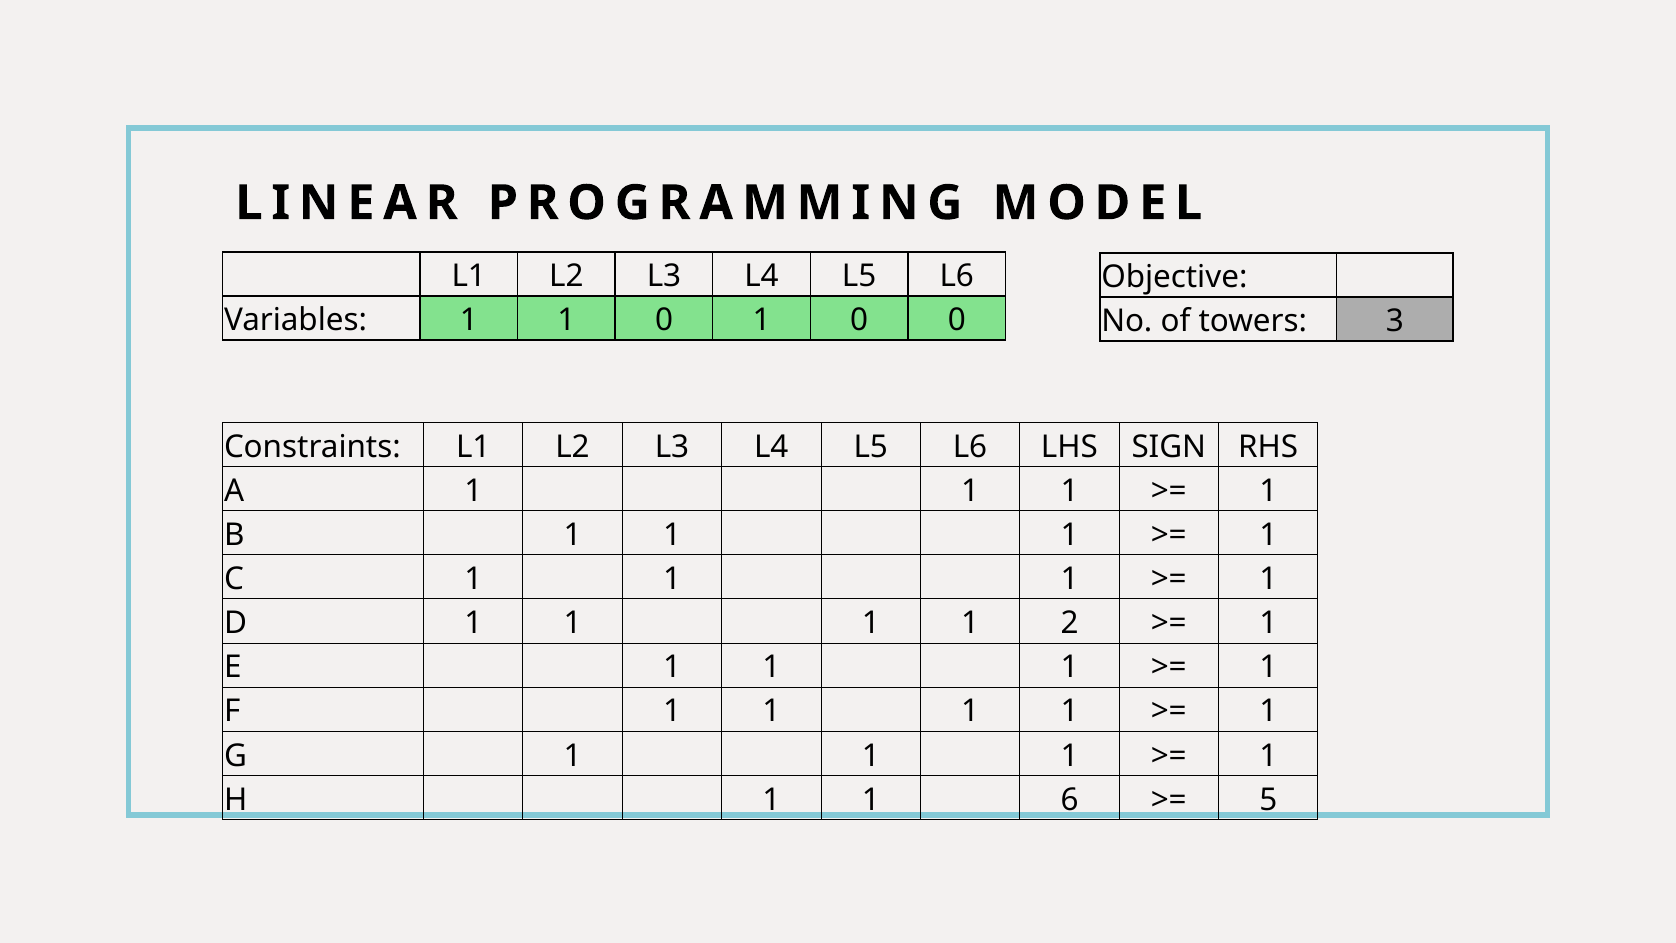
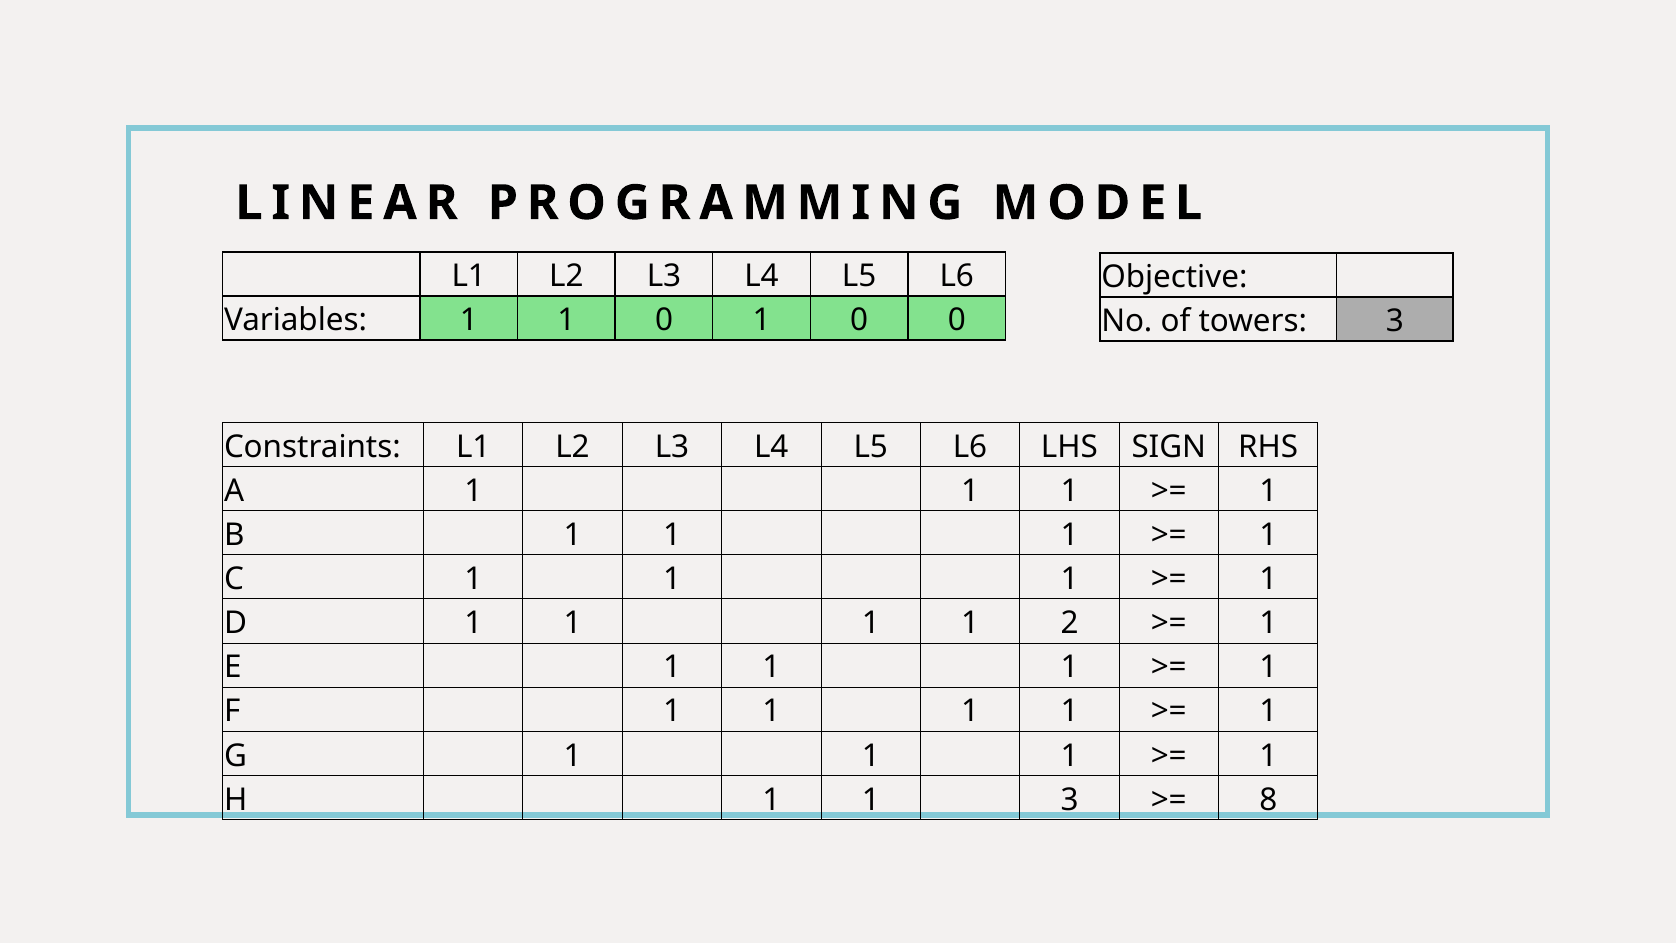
1 6: 6 -> 3
5: 5 -> 8
